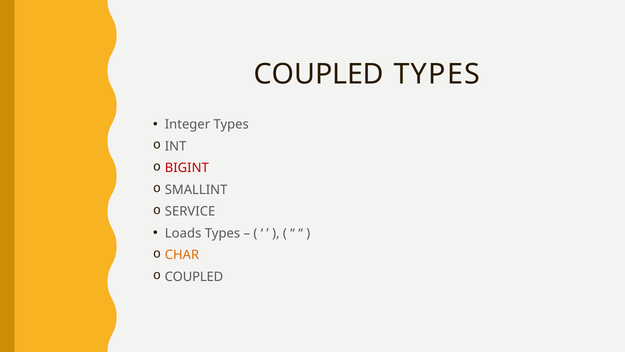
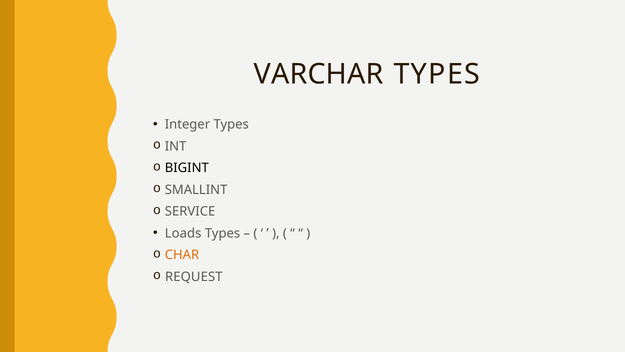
COUPLED at (319, 74): COUPLED -> VARCHAR
BIGINT colour: red -> black
COUPLED at (194, 277): COUPLED -> REQUEST
